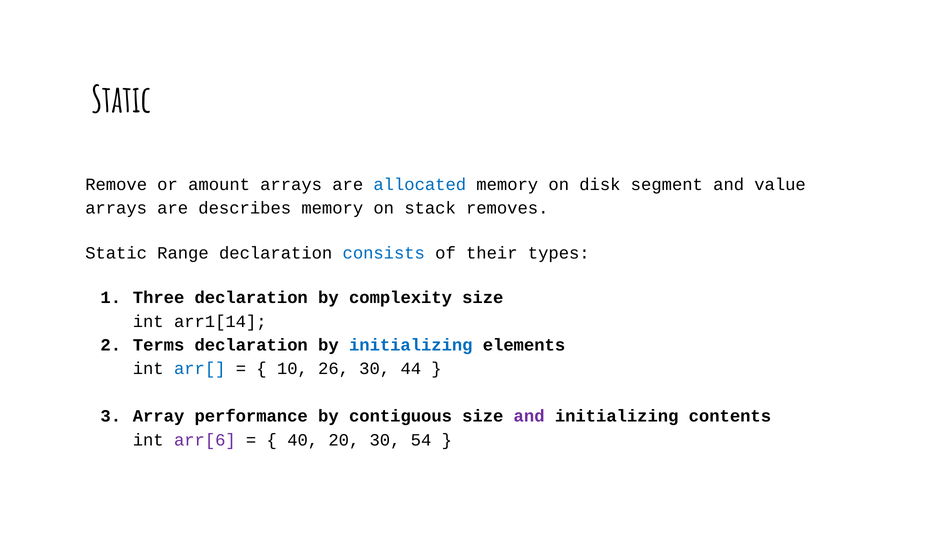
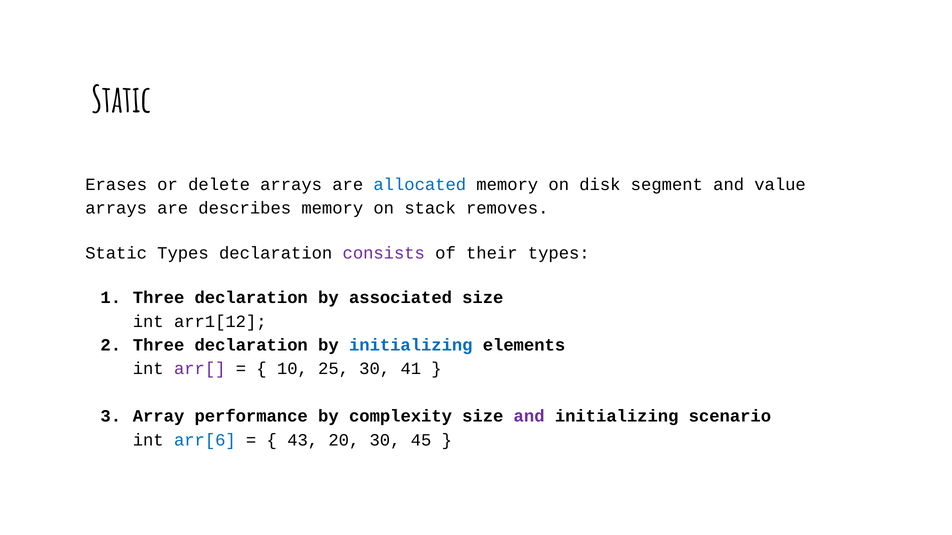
Remove: Remove -> Erases
amount: amount -> delete
Static Range: Range -> Types
consists colour: blue -> purple
complexity: complexity -> associated
arr1[14: arr1[14 -> arr1[12
Terms at (159, 345): Terms -> Three
arr[ colour: blue -> purple
26: 26 -> 25
44: 44 -> 41
contiguous: contiguous -> complexity
contents: contents -> scenario
arr[6 colour: purple -> blue
40: 40 -> 43
54: 54 -> 45
